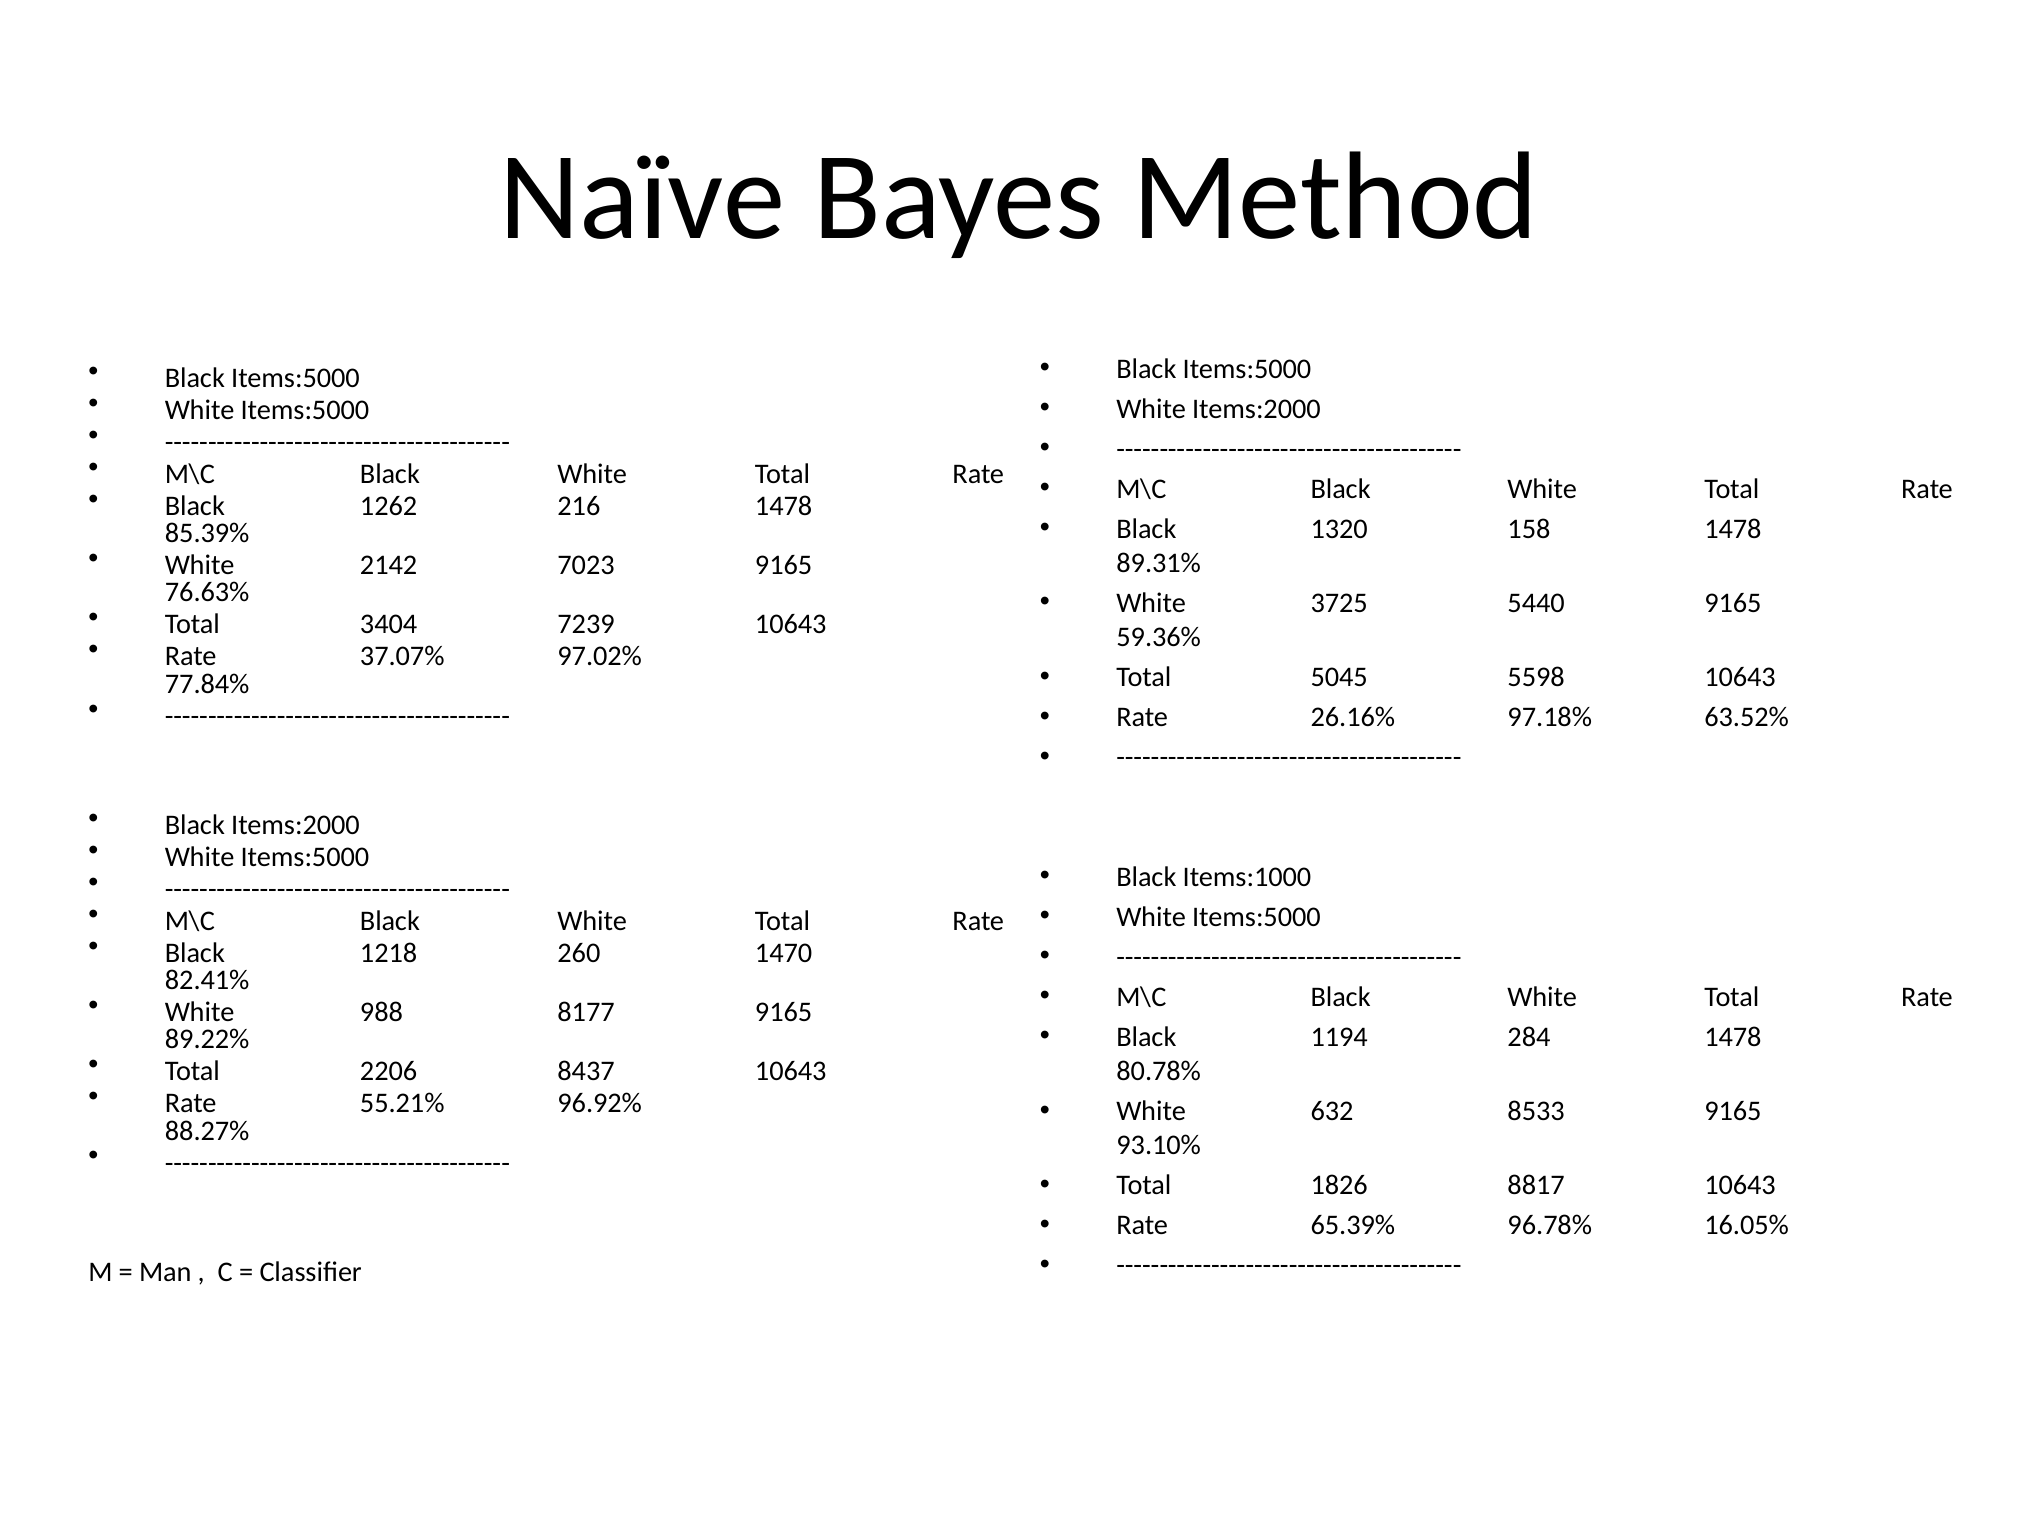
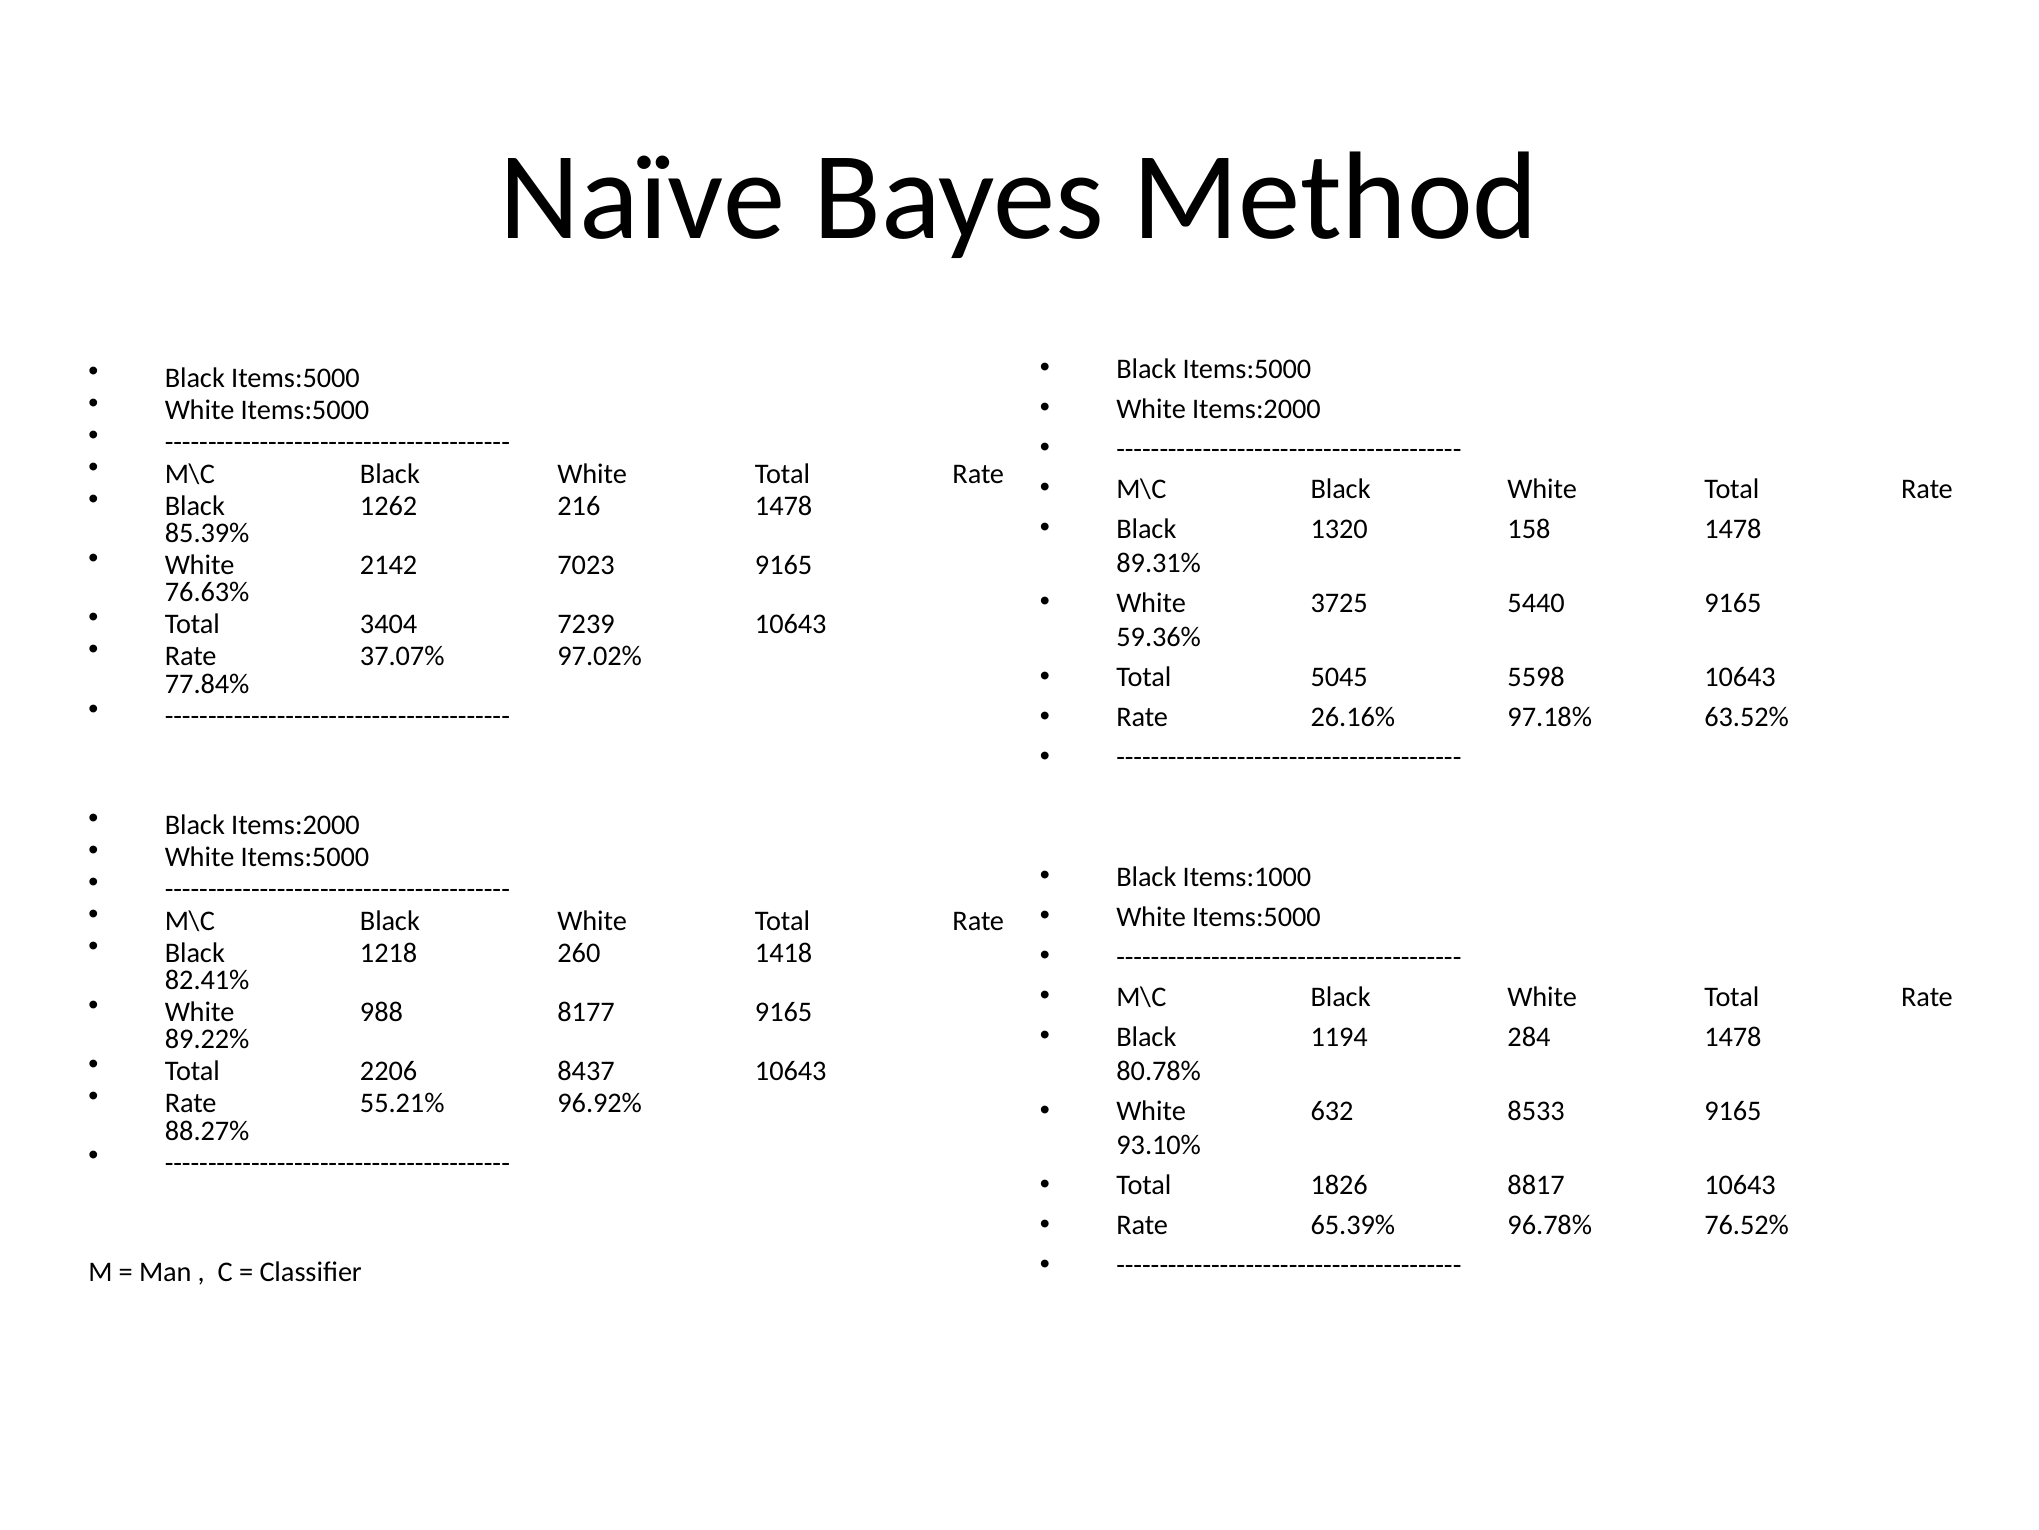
1470: 1470 -> 1418
16.05%: 16.05% -> 76.52%
